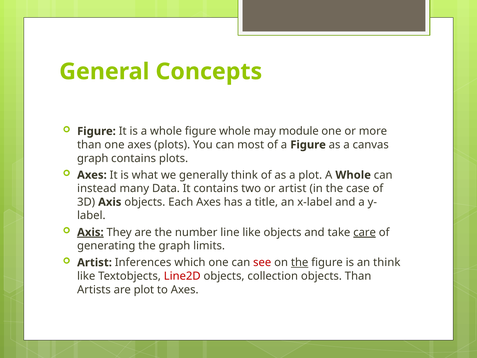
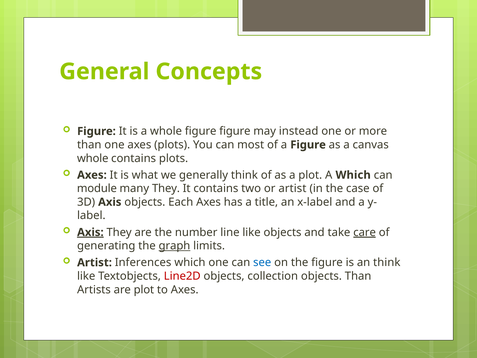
figure whole: whole -> figure
module: module -> instead
graph at (93, 158): graph -> whole
plot A Whole: Whole -> Which
instead: instead -> module
many Data: Data -> They
graph at (174, 246) underline: none -> present
see colour: red -> blue
the at (300, 262) underline: present -> none
